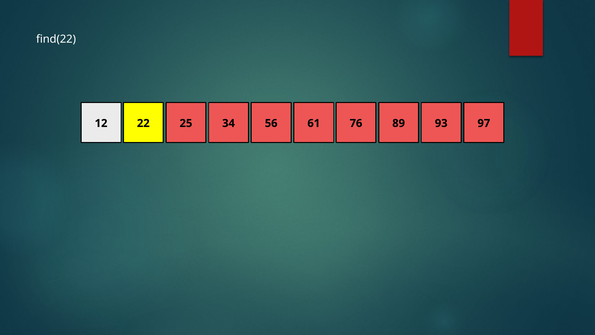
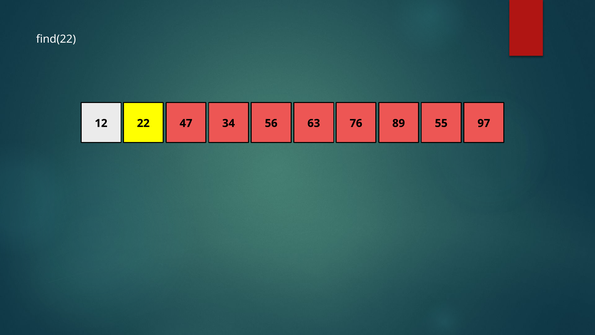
25: 25 -> 47
61: 61 -> 63
93: 93 -> 55
